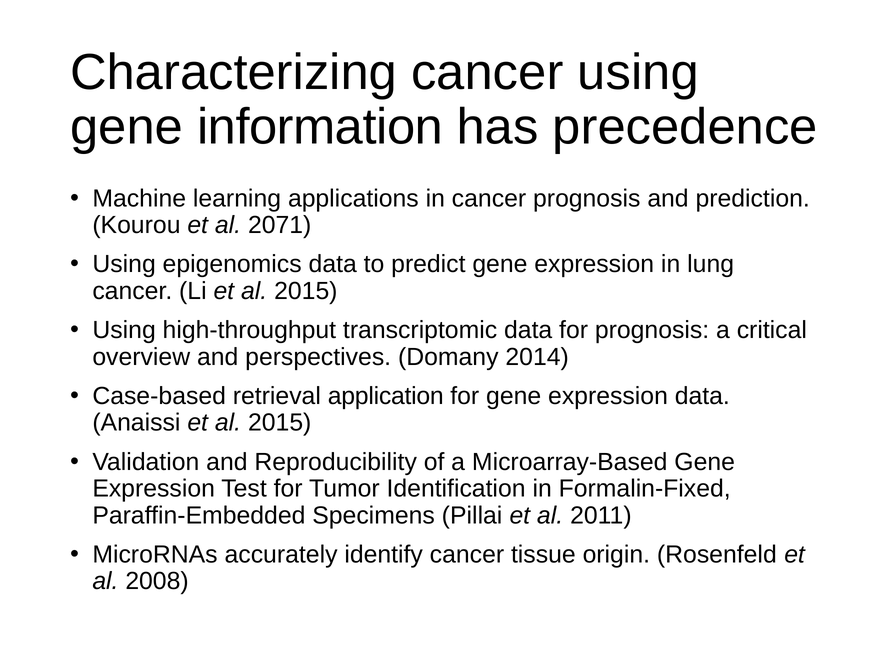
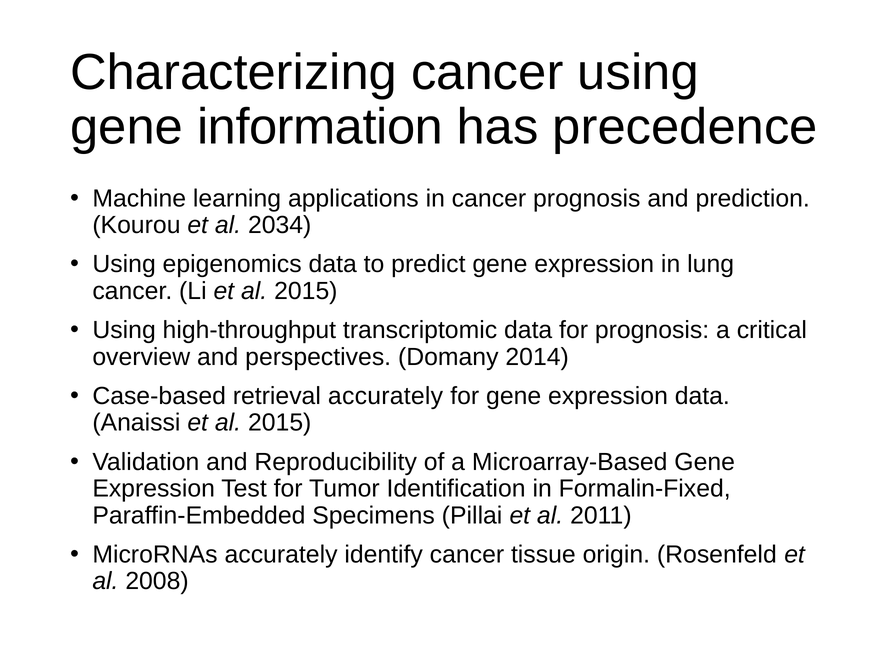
2071: 2071 -> 2034
retrieval application: application -> accurately
